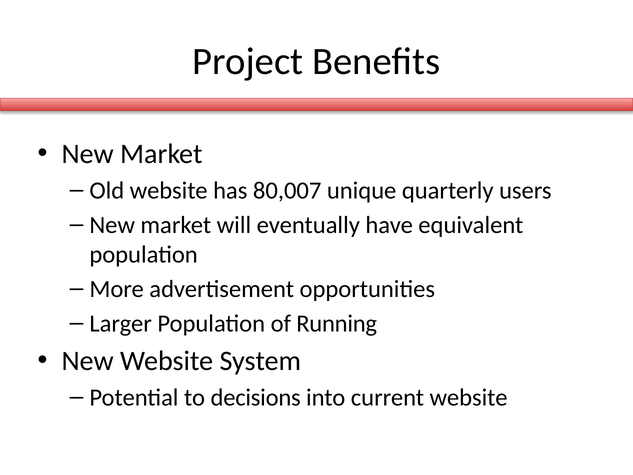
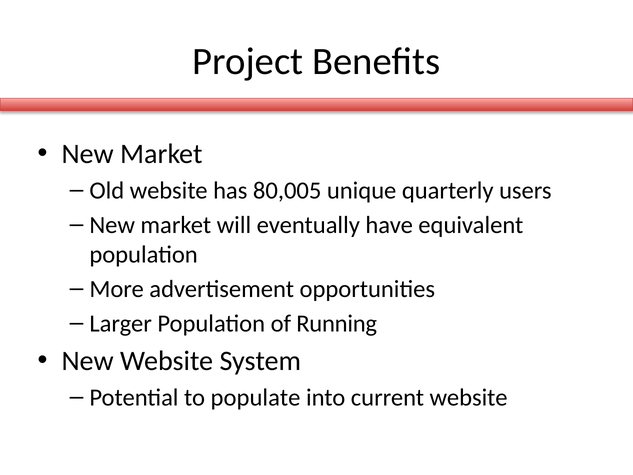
80,007: 80,007 -> 80,005
decisions: decisions -> populate
